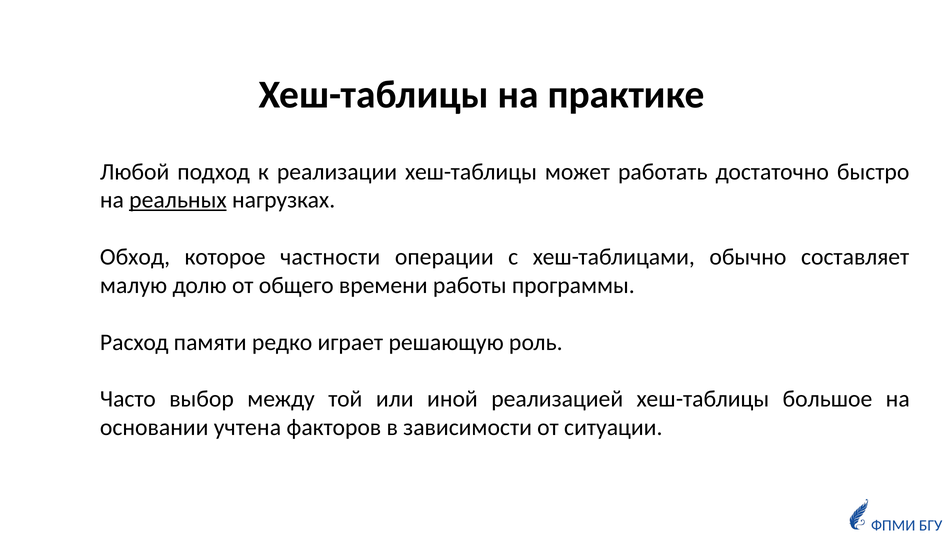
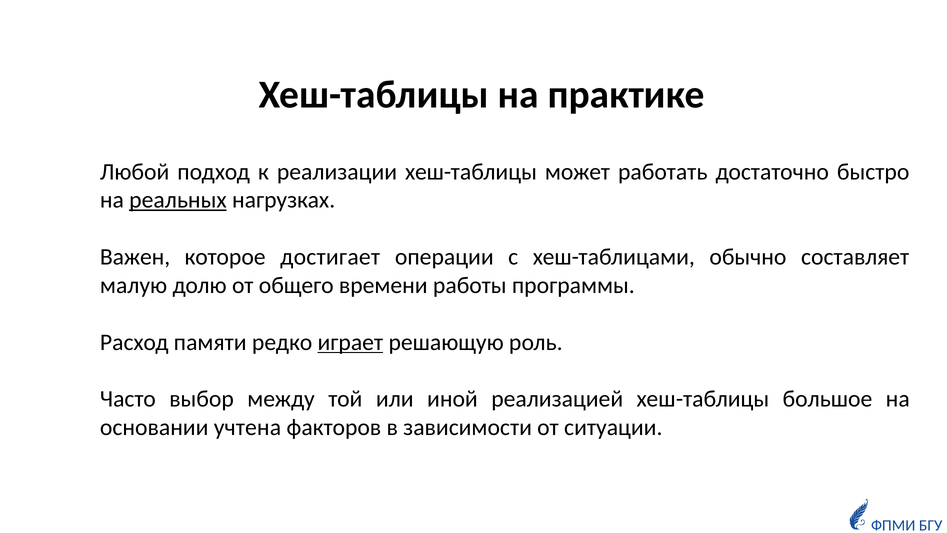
Обход: Обход -> Важен
частности: частности -> достигает
играет underline: none -> present
